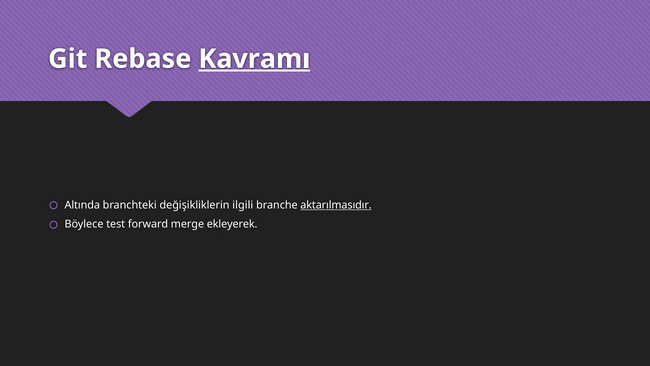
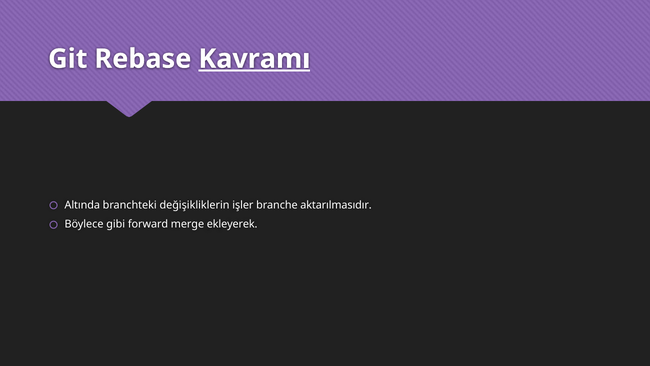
ilgili: ilgili -> işler
aktarılmasıdır underline: present -> none
test: test -> gibi
